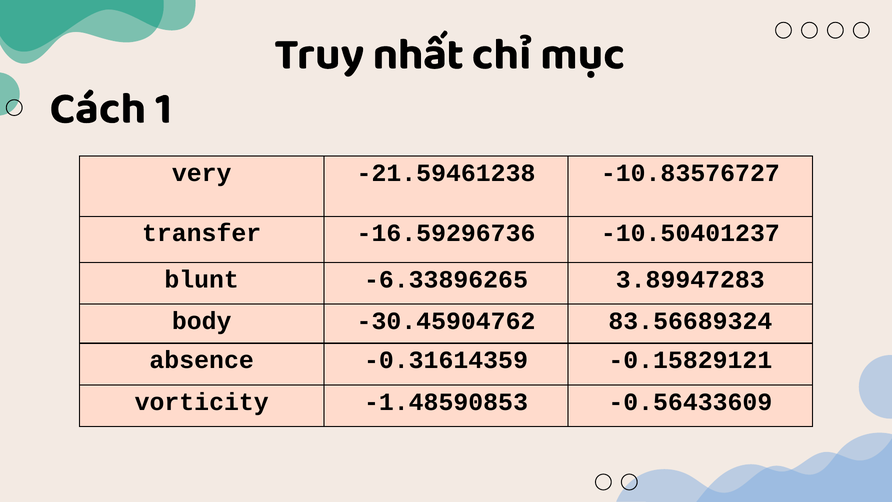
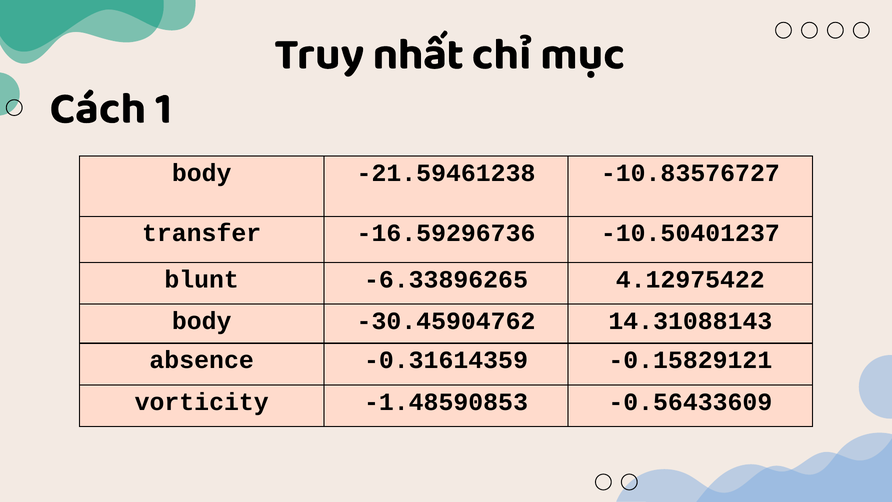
very at (202, 173): very -> body
3.89947283: 3.89947283 -> 4.12975422
83.56689324: 83.56689324 -> 14.31088143
